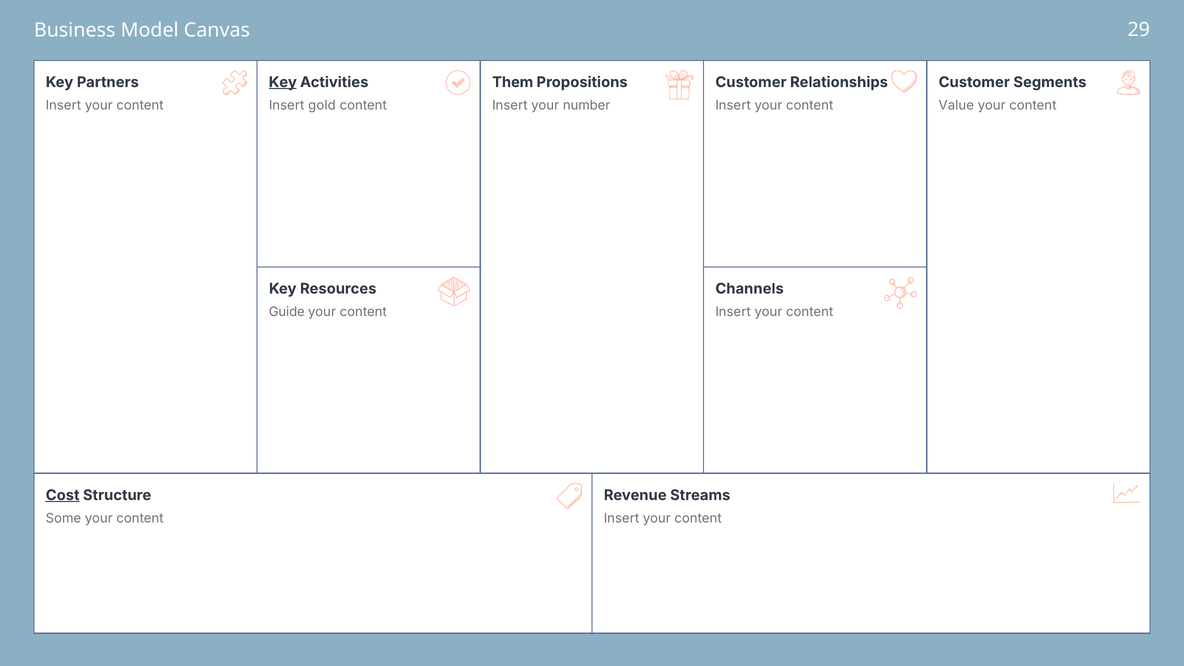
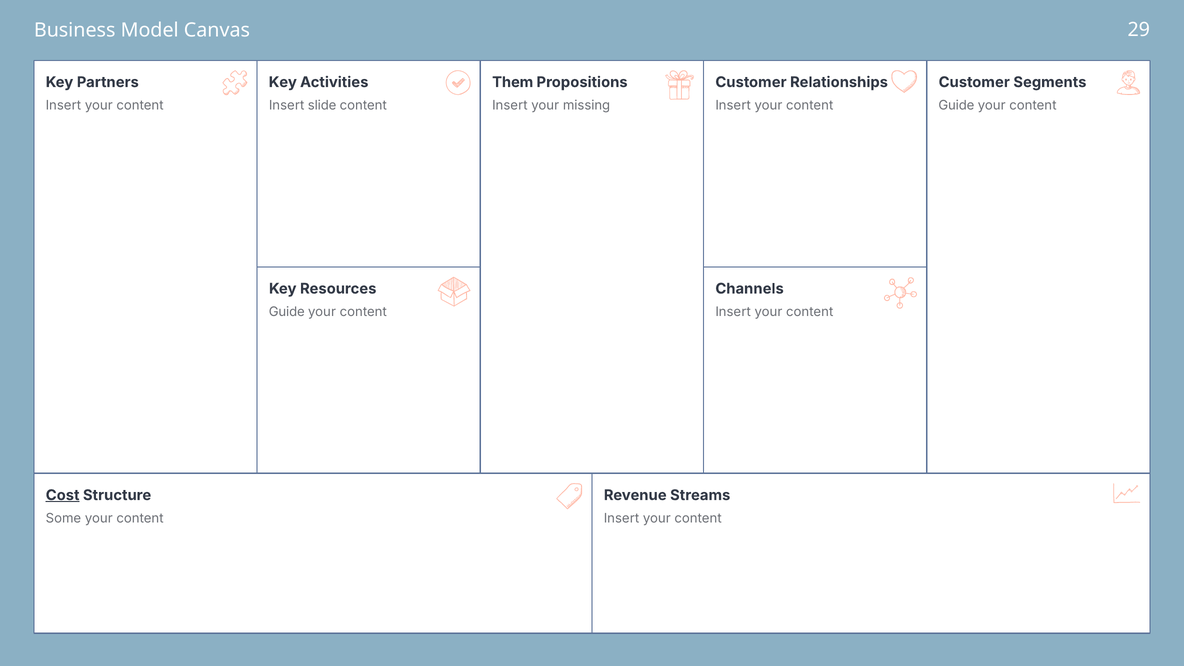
Key at (283, 82) underline: present -> none
gold: gold -> slide
number: number -> missing
Value at (956, 105): Value -> Guide
